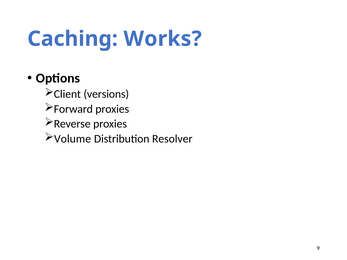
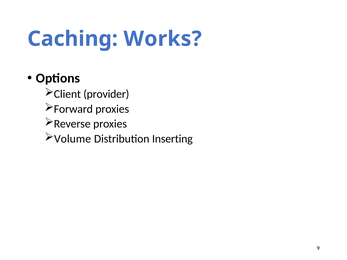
versions: versions -> provider
Resolver: Resolver -> Inserting
